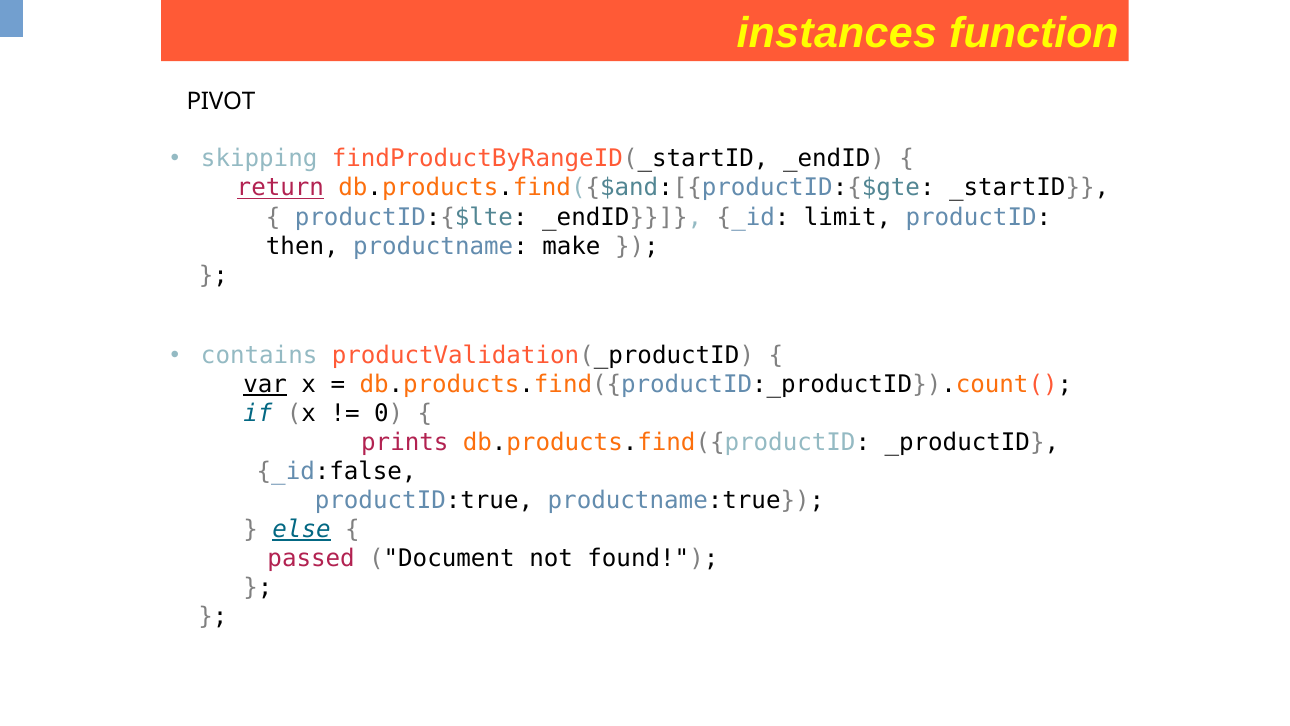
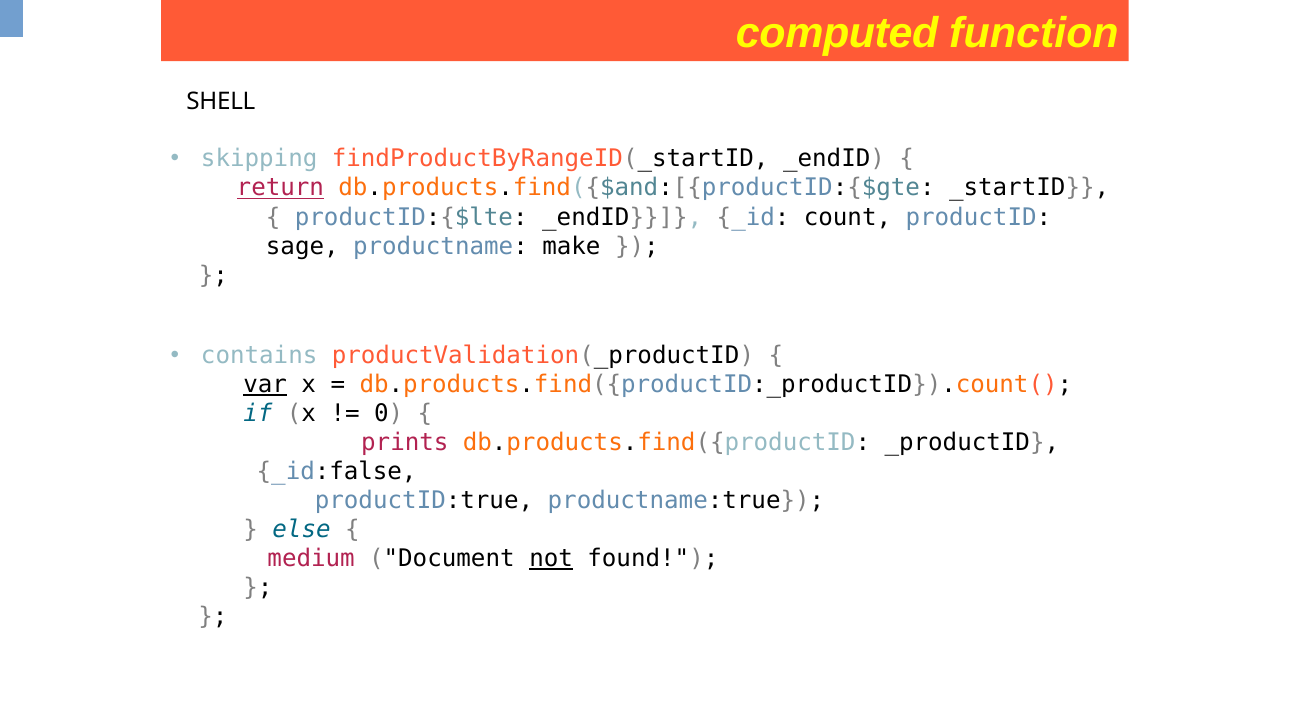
instances: instances -> computed
PIVOT: PIVOT -> SHELL
limit: limit -> count
then: then -> sage
else underline: present -> none
passed: passed -> medium
not underline: none -> present
